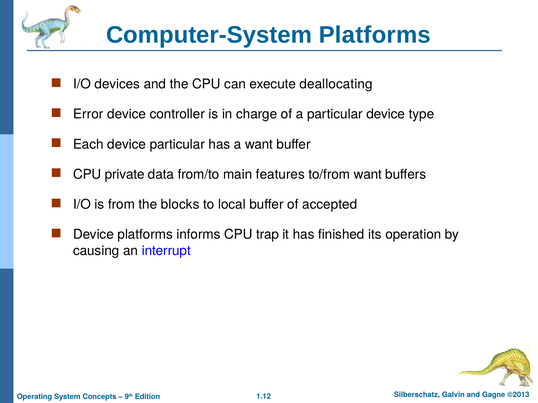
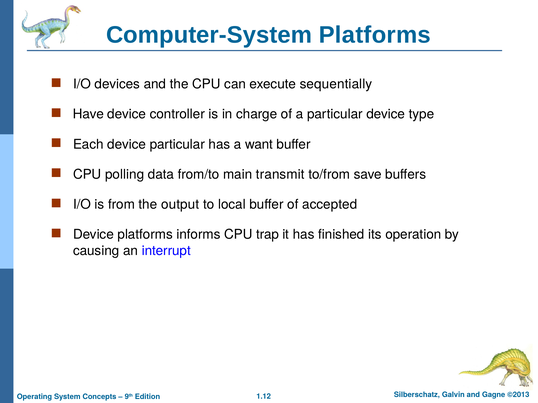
deallocating: deallocating -> sequentially
Error: Error -> Have
private: private -> polling
features: features -> transmit
to/from want: want -> save
blocks: blocks -> output
